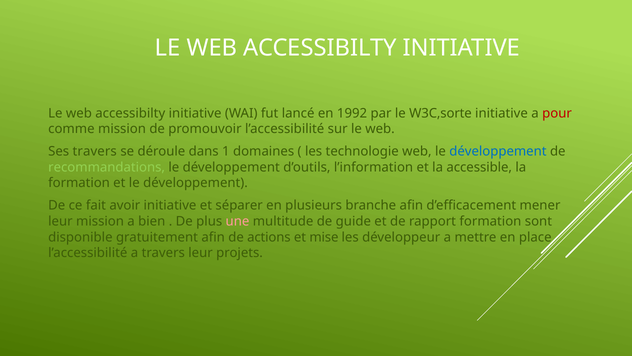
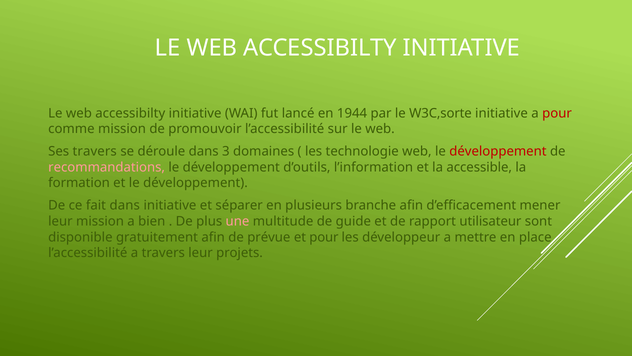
1992: 1992 -> 1944
1: 1 -> 3
développement at (498, 151) colour: blue -> red
recommandations colour: light green -> pink
fait avoir: avoir -> dans
rapport formation: formation -> utilisateur
actions: actions -> prévue
et mise: mise -> pour
